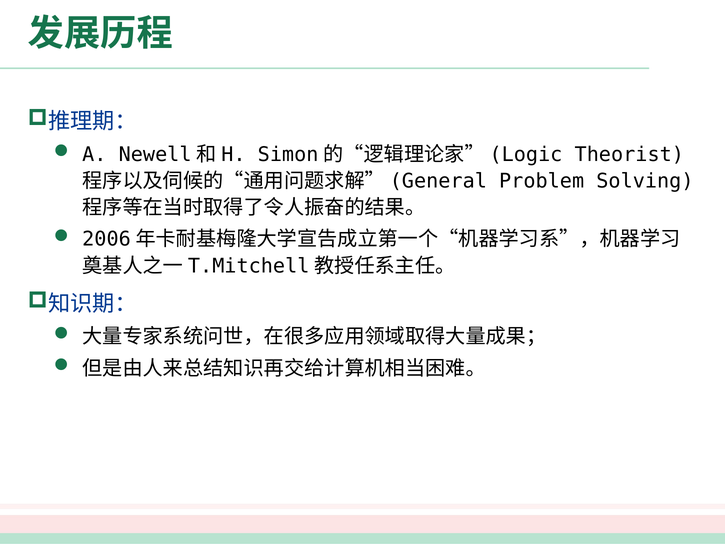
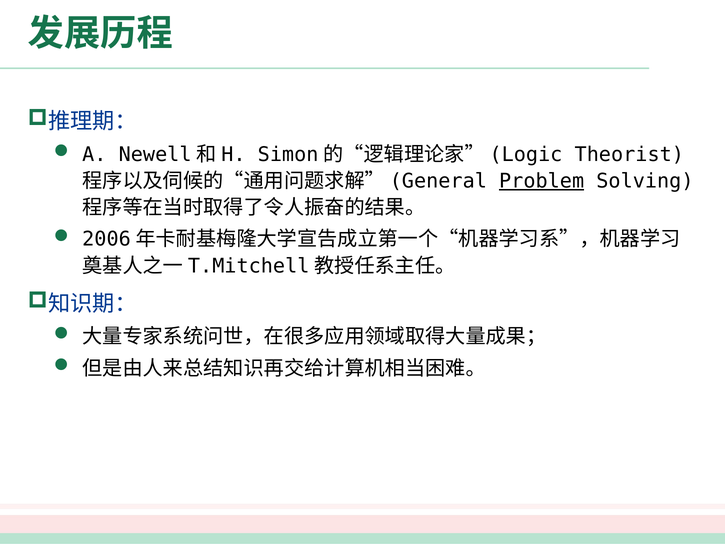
Problem underline: none -> present
